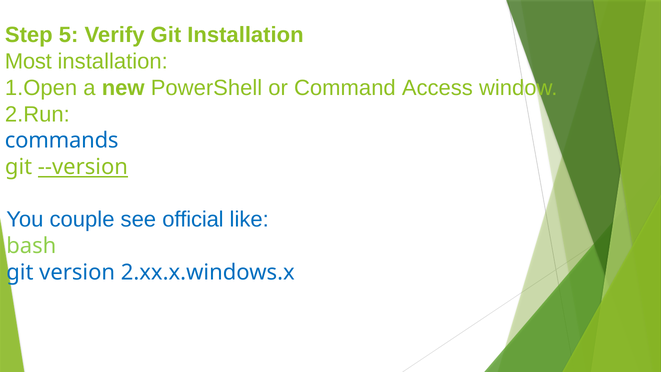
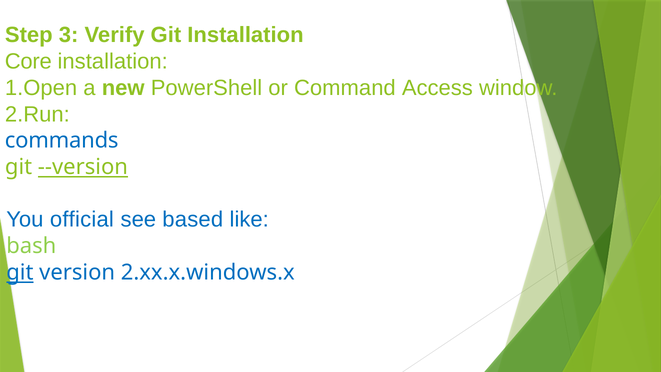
5: 5 -> 3
Most: Most -> Core
couple: couple -> official
official: official -> based
git at (20, 272) underline: none -> present
